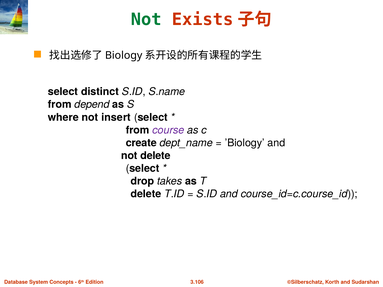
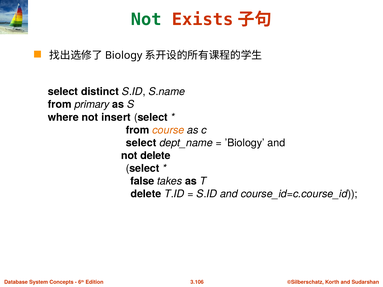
depend: depend -> primary
course colour: purple -> orange
create at (141, 143): create -> select
drop: drop -> false
